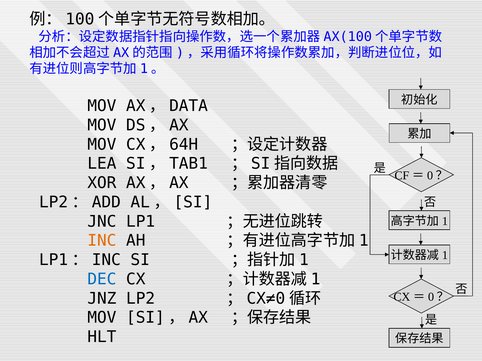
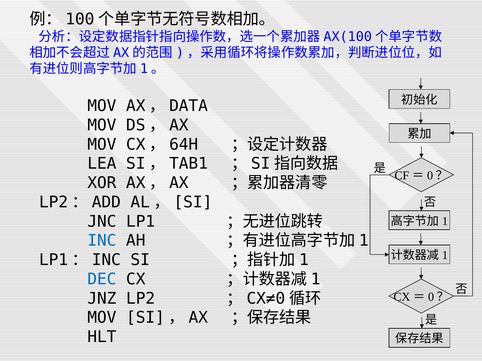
INC colour: orange -> blue
